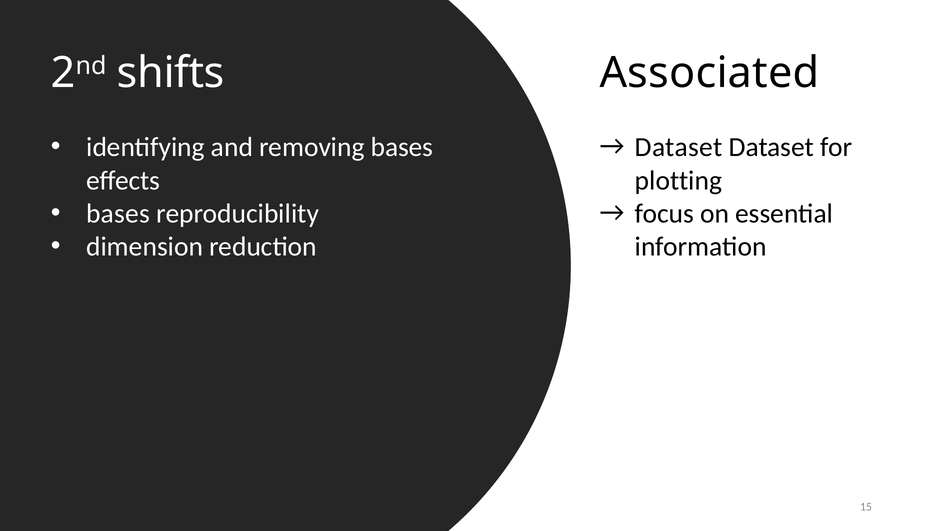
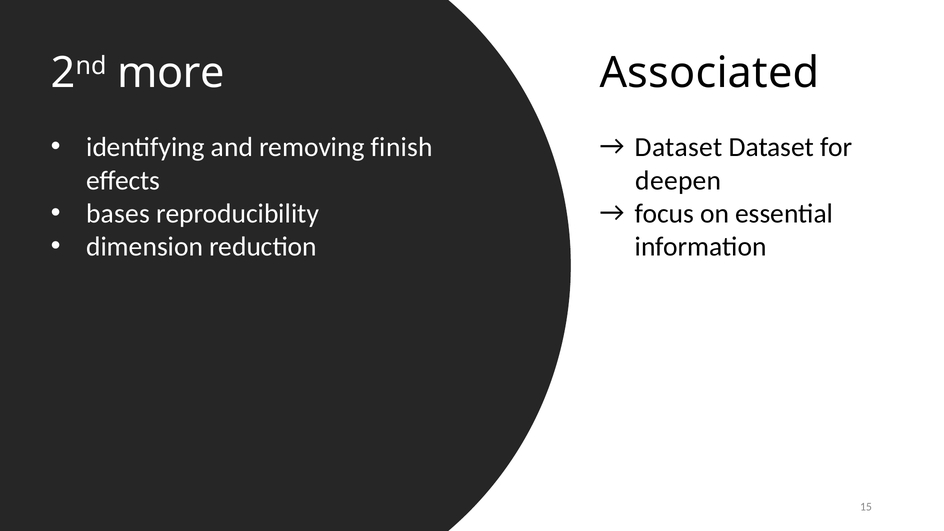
shifts: shifts -> more
removing bases: bases -> finish
plotting: plotting -> deepen
